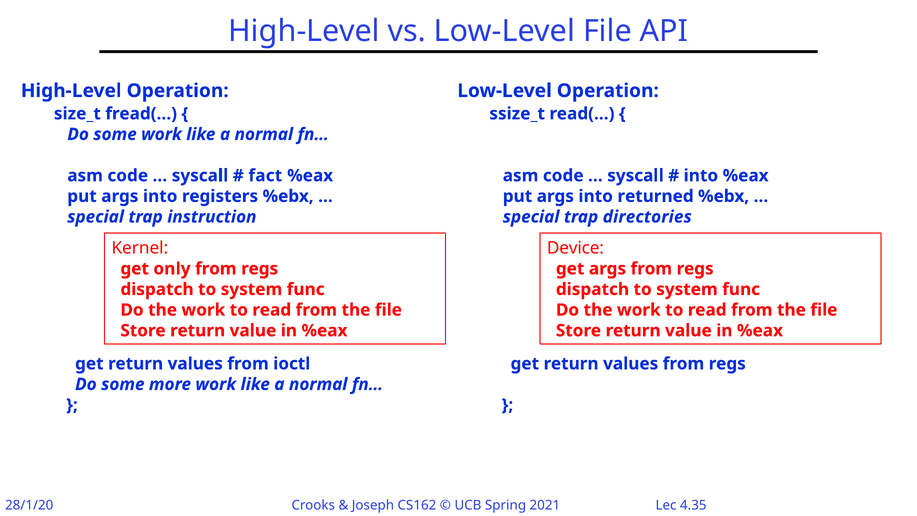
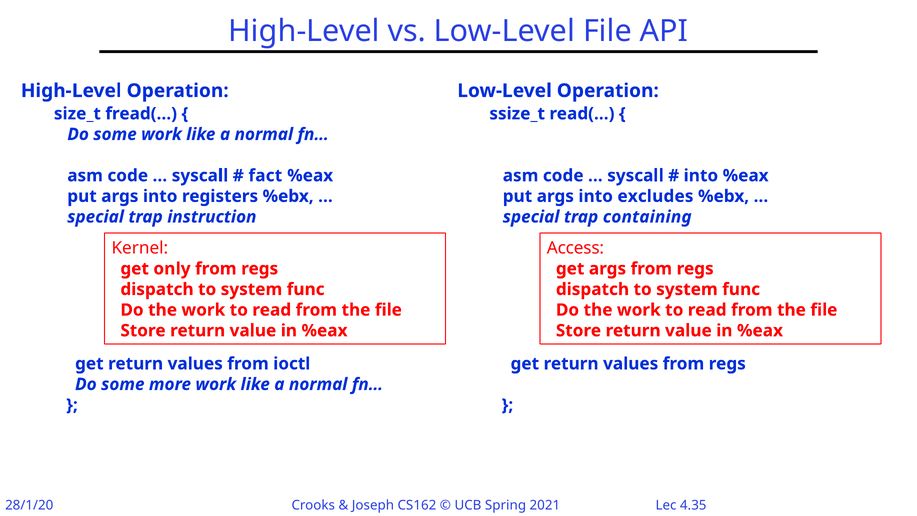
returned: returned -> excludes
directories: directories -> containing
Device: Device -> Access
